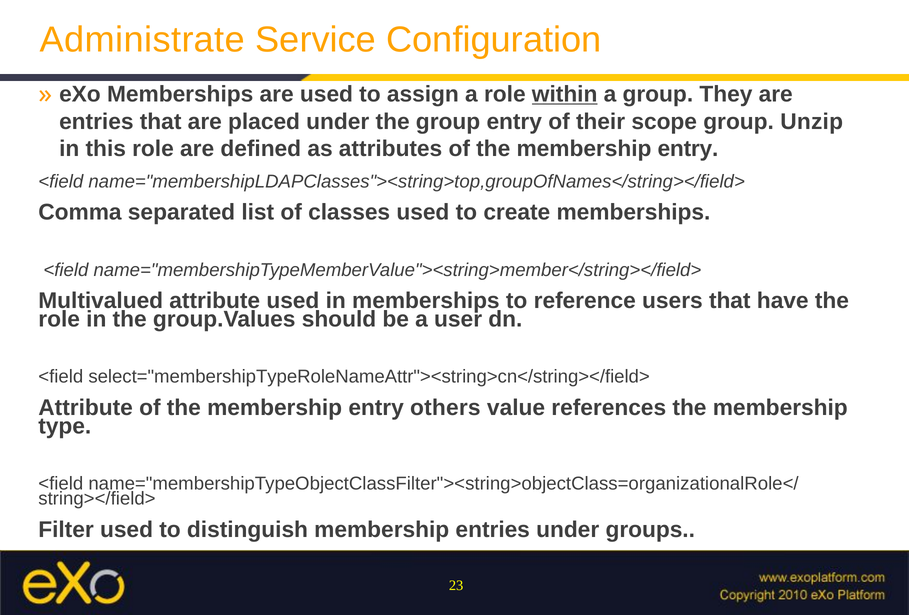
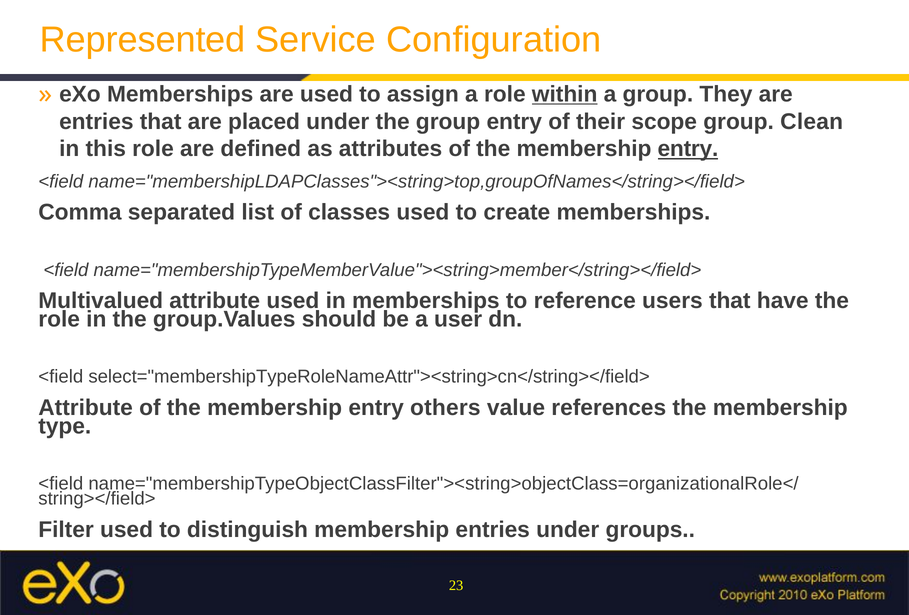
Administrate: Administrate -> Represented
Unzip: Unzip -> Clean
entry at (688, 149) underline: none -> present
